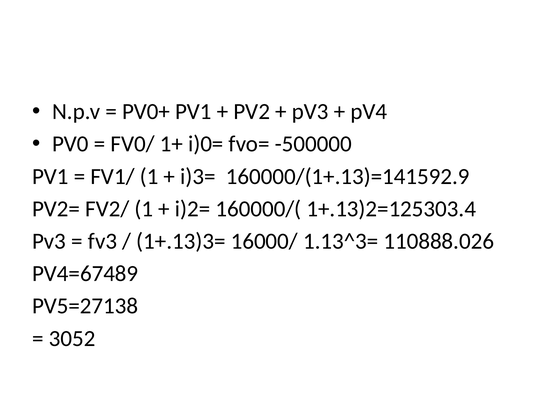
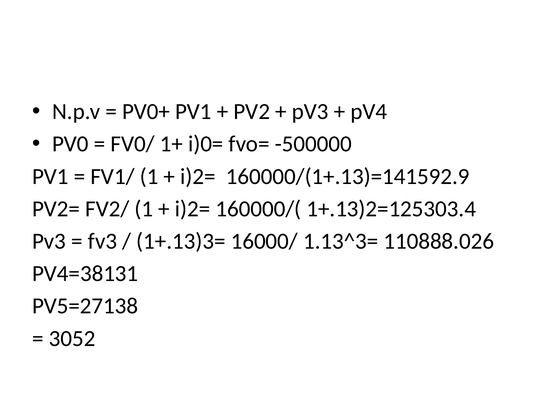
i)3= at (198, 177): i)3= -> i)2=
PV4=67489: PV4=67489 -> PV4=38131
